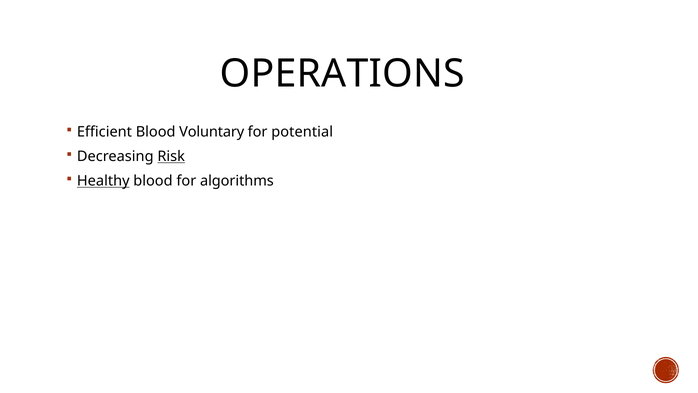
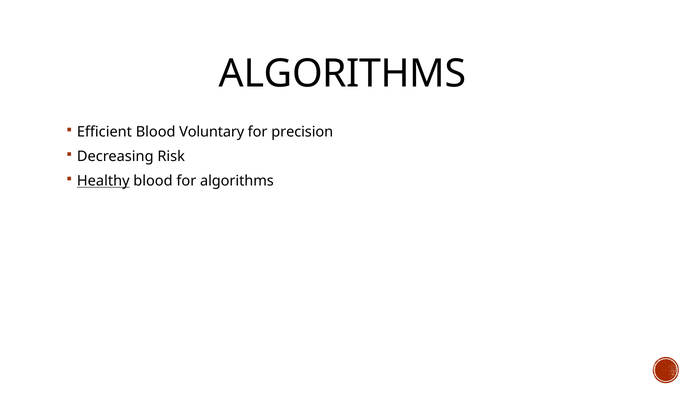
OPERATIONS at (342, 74): OPERATIONS -> ALGORITHMS
potential: potential -> precision
Risk underline: present -> none
